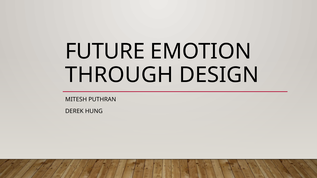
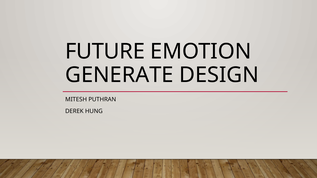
THROUGH: THROUGH -> GENERATE
